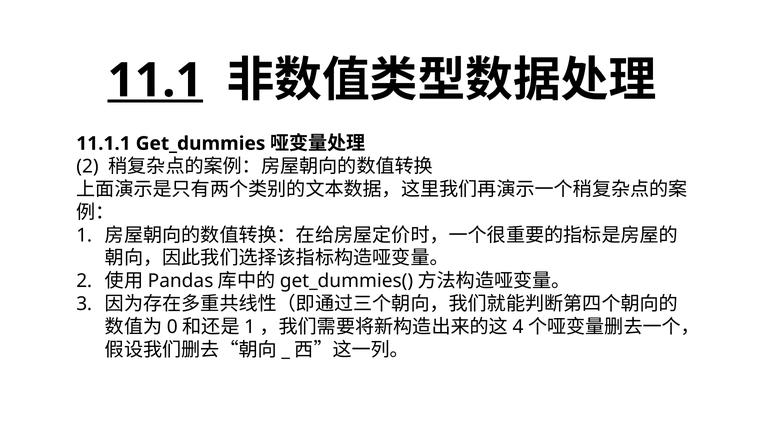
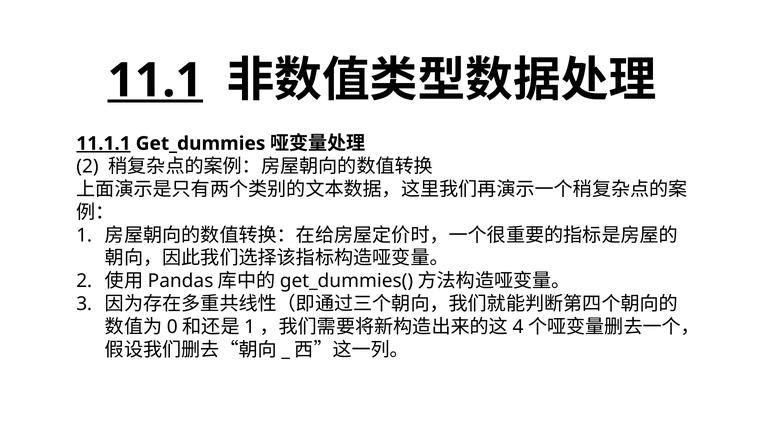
11.1.1 underline: none -> present
